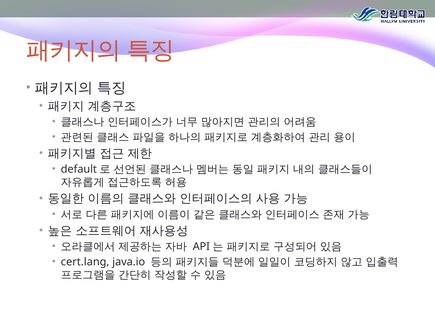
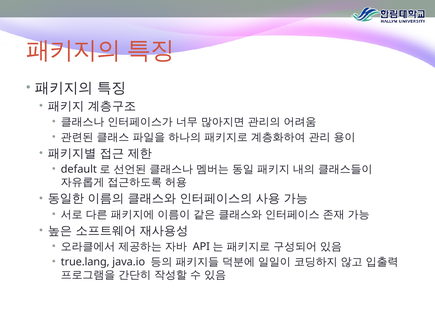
cert.lang: cert.lang -> true.lang
